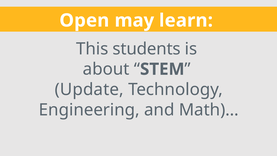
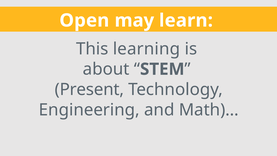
students: students -> learning
Update: Update -> Present
